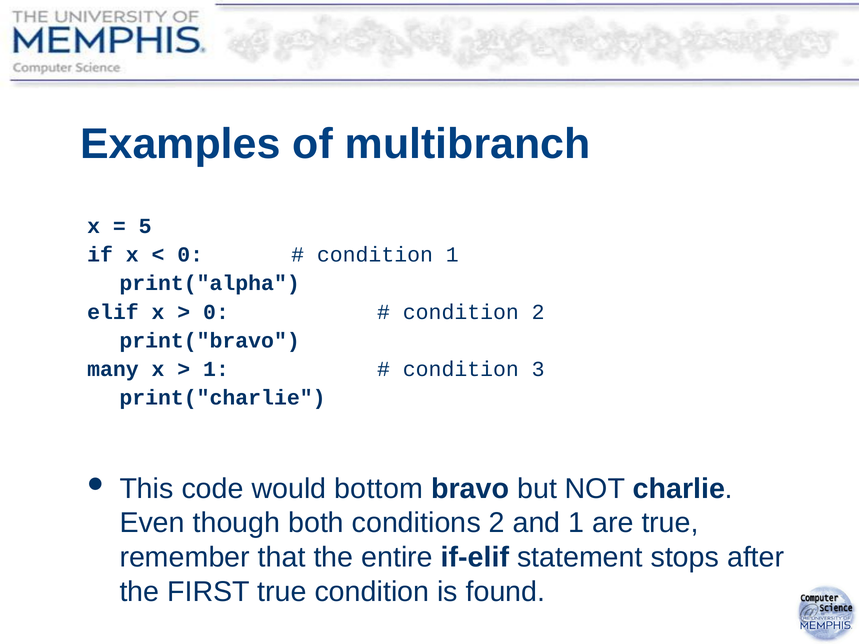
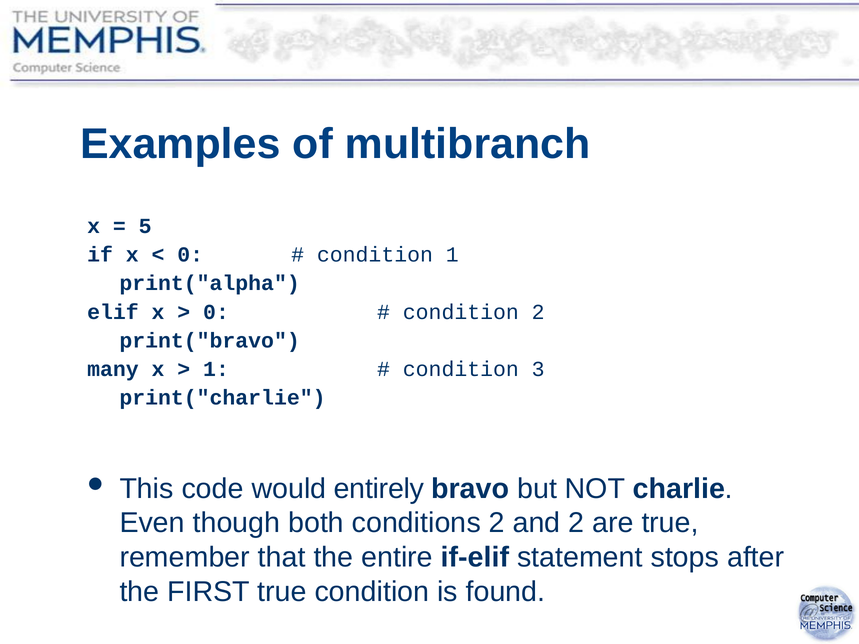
bottom: bottom -> entirely
and 1: 1 -> 2
